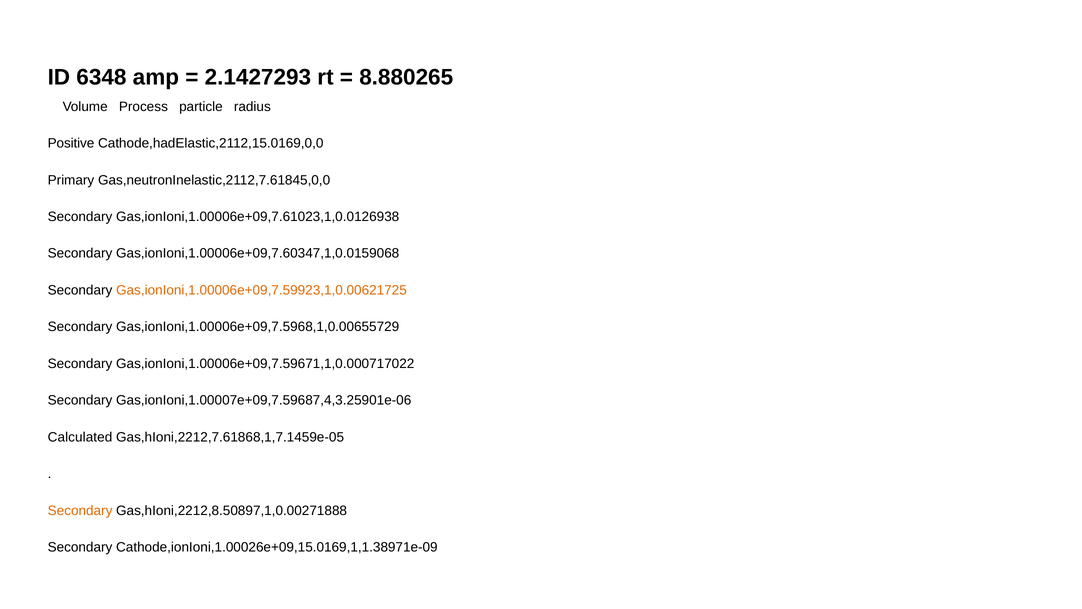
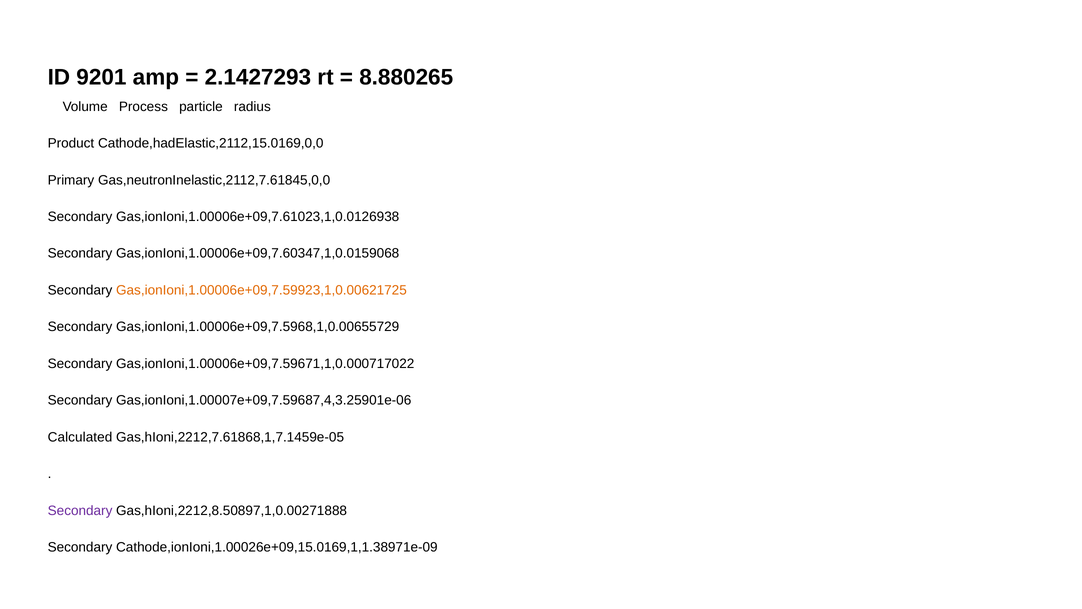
6348: 6348 -> 9201
Positive: Positive -> Product
Secondary at (80, 510) colour: orange -> purple
